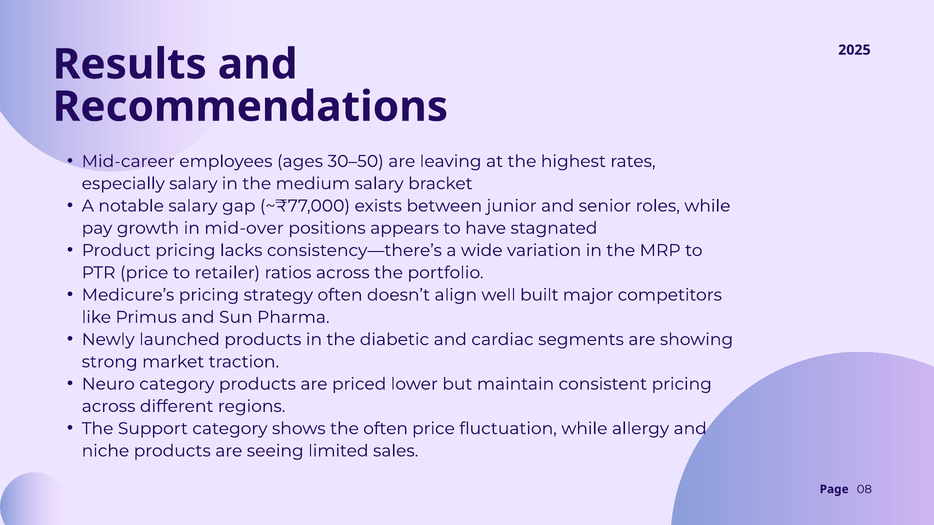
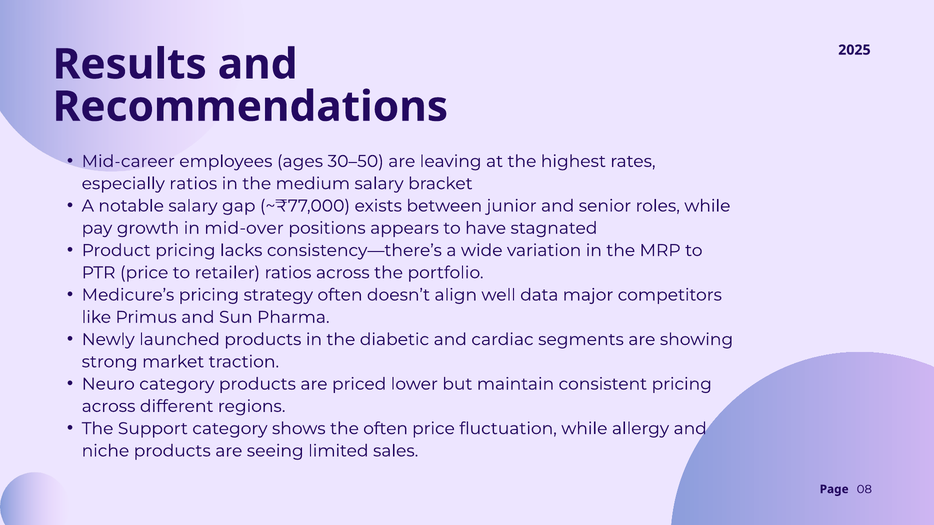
especially salary: salary -> ratios
built: built -> data
